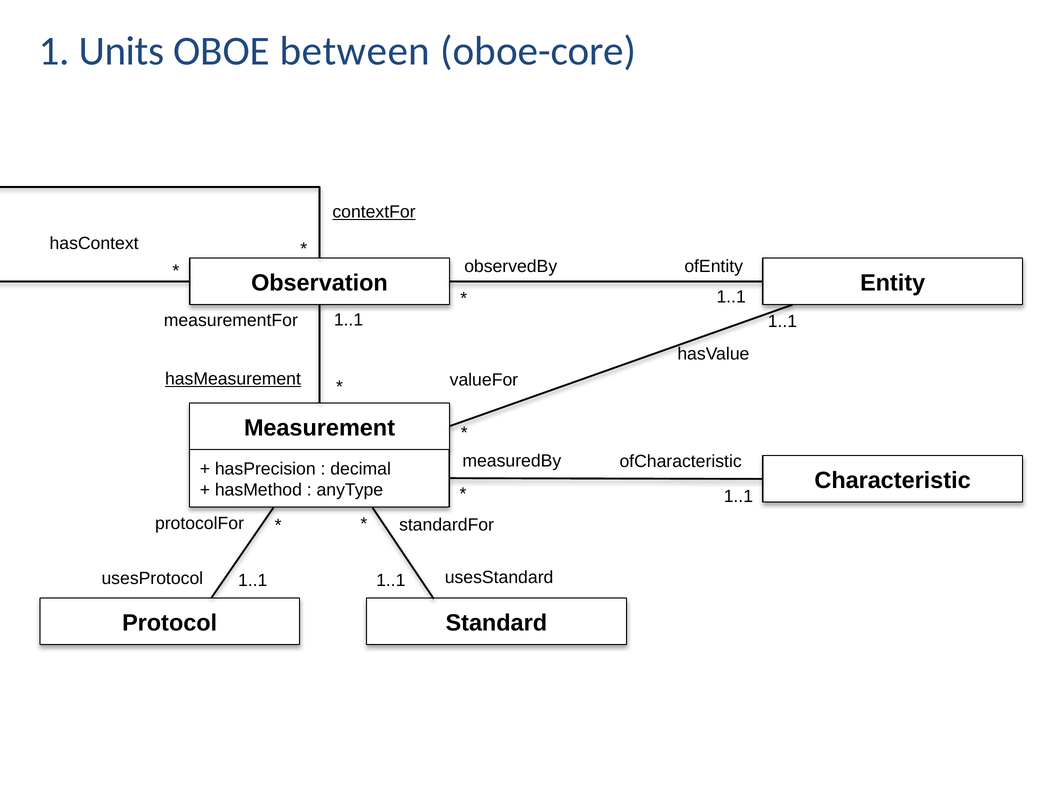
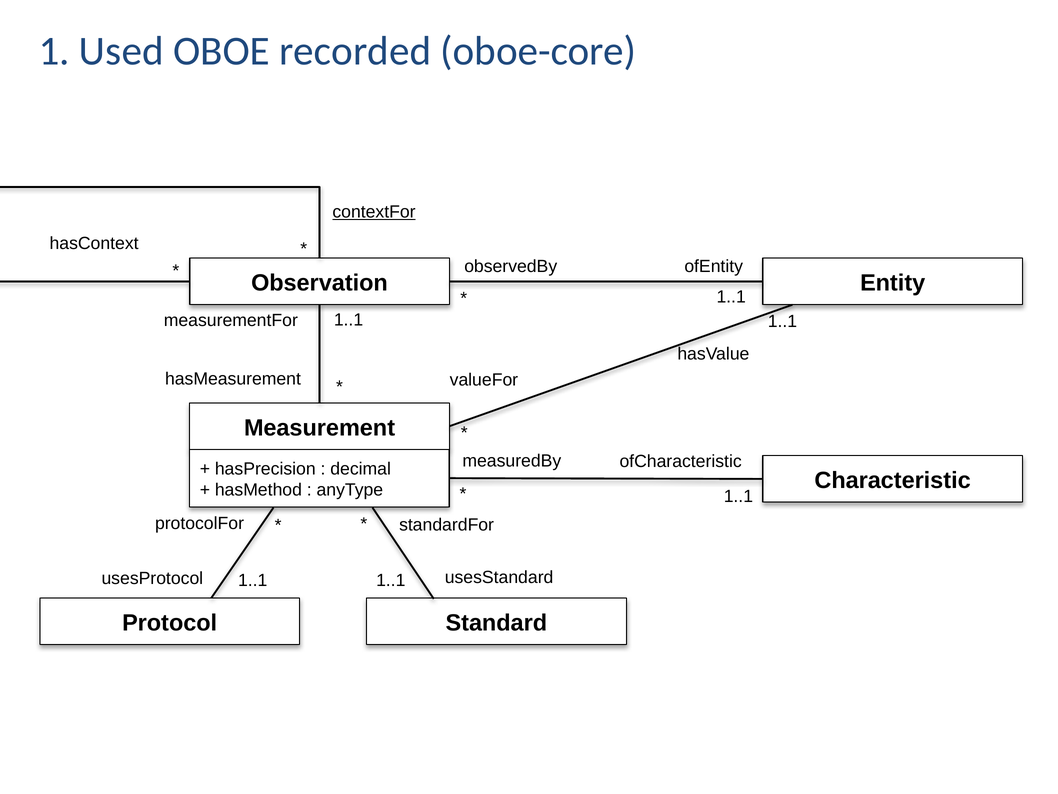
Units: Units -> Used
between: between -> recorded
hasMeasurement underline: present -> none
